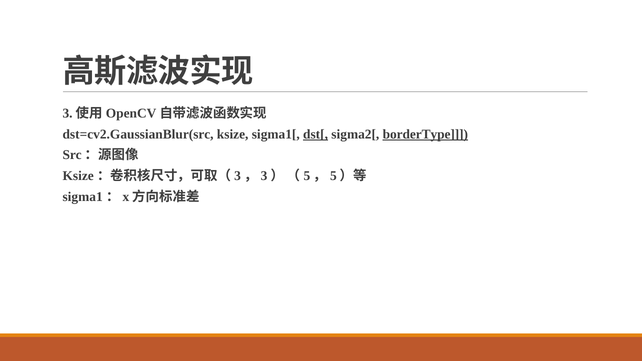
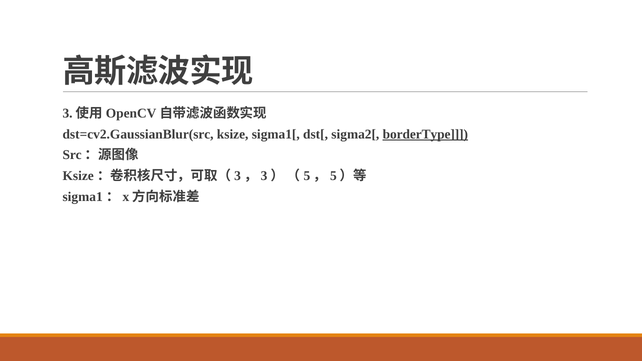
dst[ underline: present -> none
